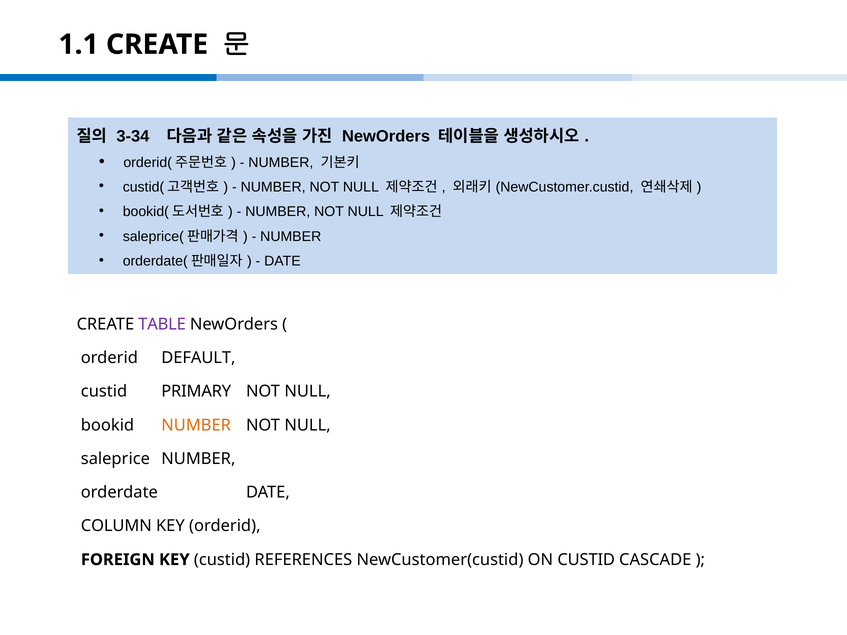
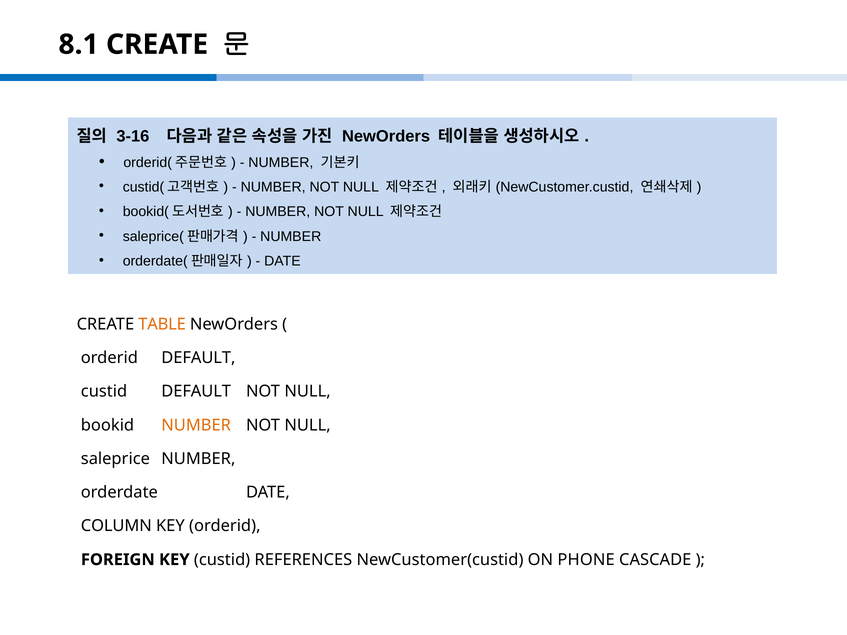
1.1: 1.1 -> 8.1
3-34: 3-34 -> 3-16
TABLE colour: purple -> orange
custid PRIMARY: PRIMARY -> DEFAULT
ON CUSTID: CUSTID -> PHONE
